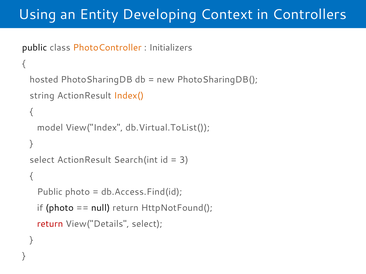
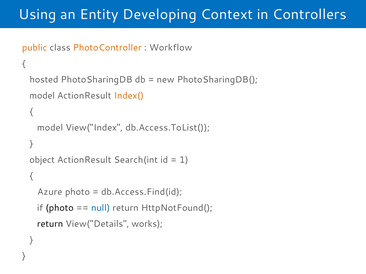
public at (35, 48) colour: black -> orange
Initializers: Initializers -> Workflow
string at (42, 96): string -> model
db.Virtual.ToList(: db.Virtual.ToList( -> db.Access.ToList(
select at (42, 160): select -> object
3: 3 -> 1
Public at (50, 192): Public -> Azure
null colour: black -> blue
return at (50, 224) colour: red -> black
View("Details select: select -> works
